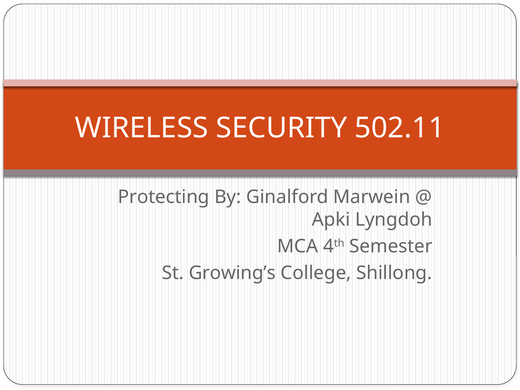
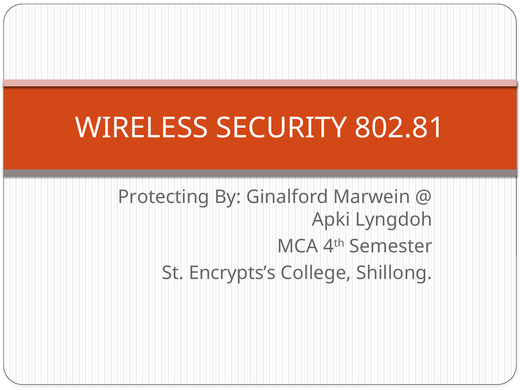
502.11: 502.11 -> 802.81
Growing’s: Growing’s -> Encrypts’s
